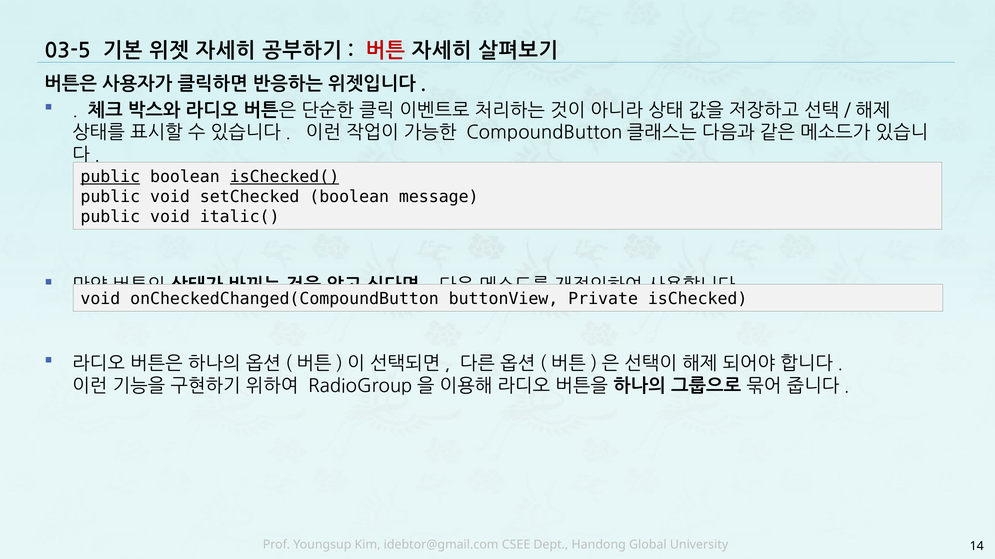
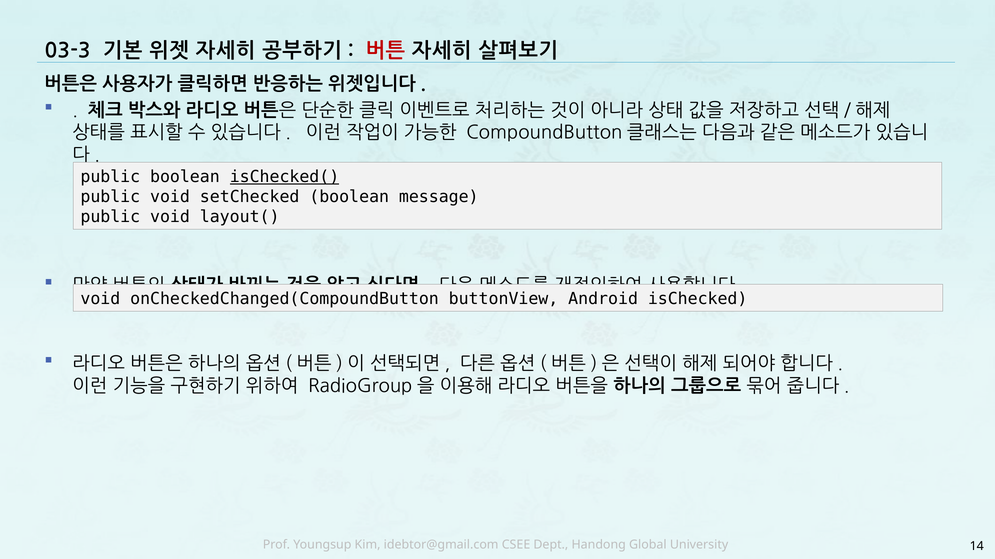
03-5: 03-5 -> 03-3
public at (110, 177) underline: present -> none
italic(: italic( -> layout(
Private: Private -> Android
